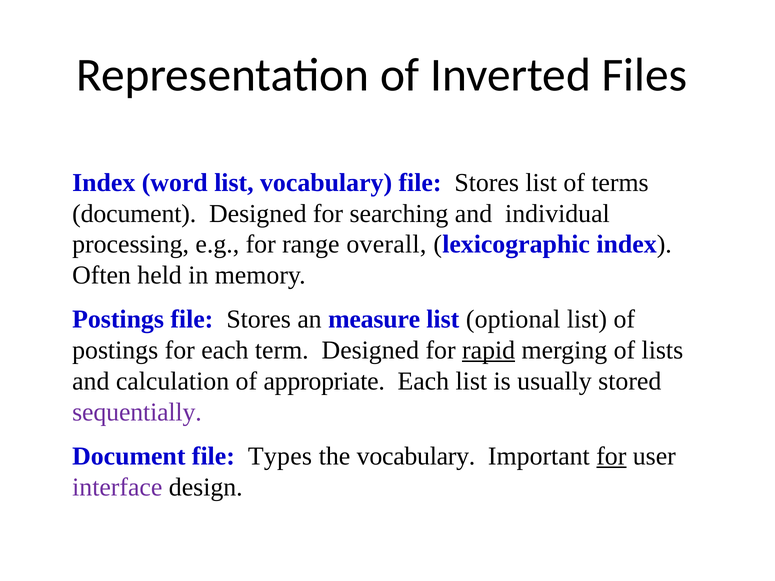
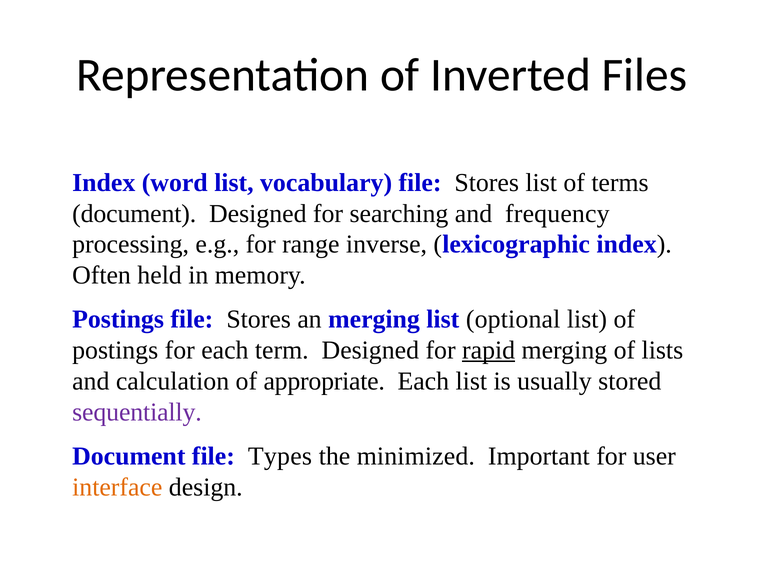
individual: individual -> frequency
overall: overall -> inverse
an measure: measure -> merging
the vocabulary: vocabulary -> minimized
for at (611, 456) underline: present -> none
interface colour: purple -> orange
